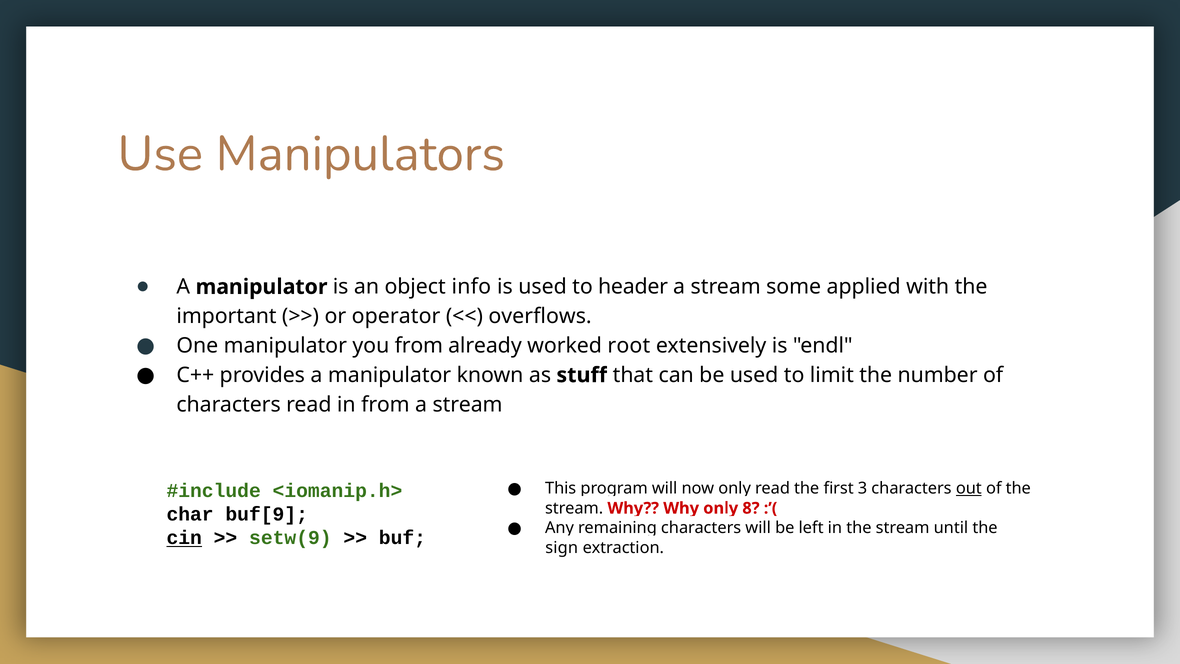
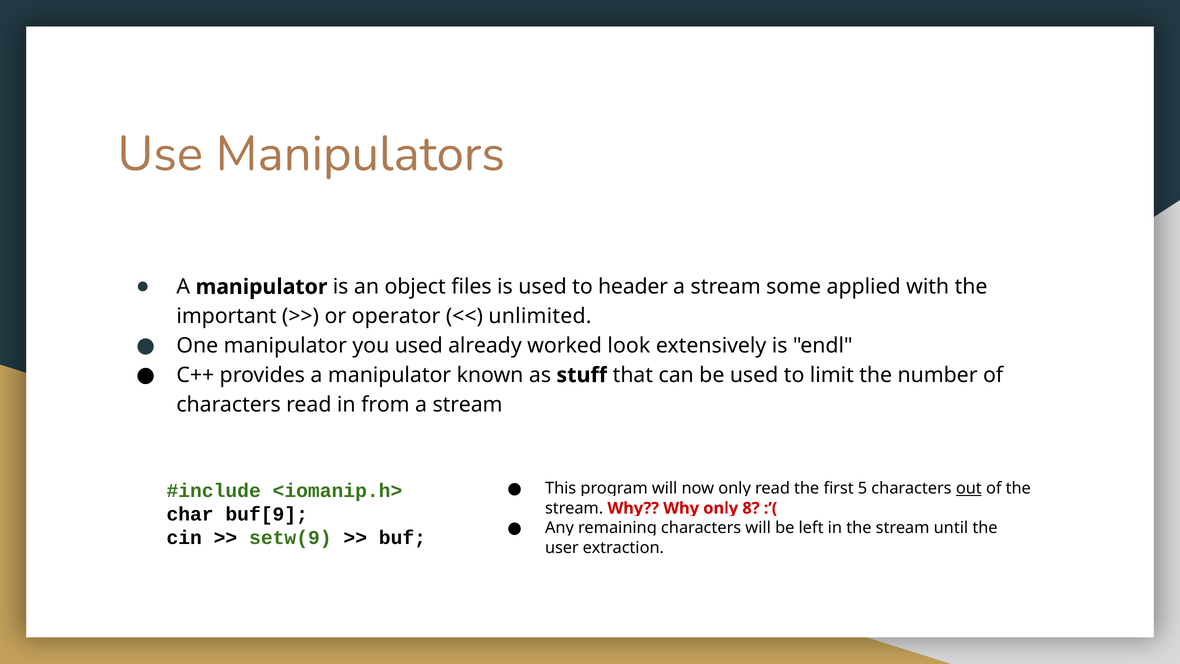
info: info -> files
overflows: overflows -> unlimited
you from: from -> used
root: root -> look
3: 3 -> 5
cin underline: present -> none
sign: sign -> user
